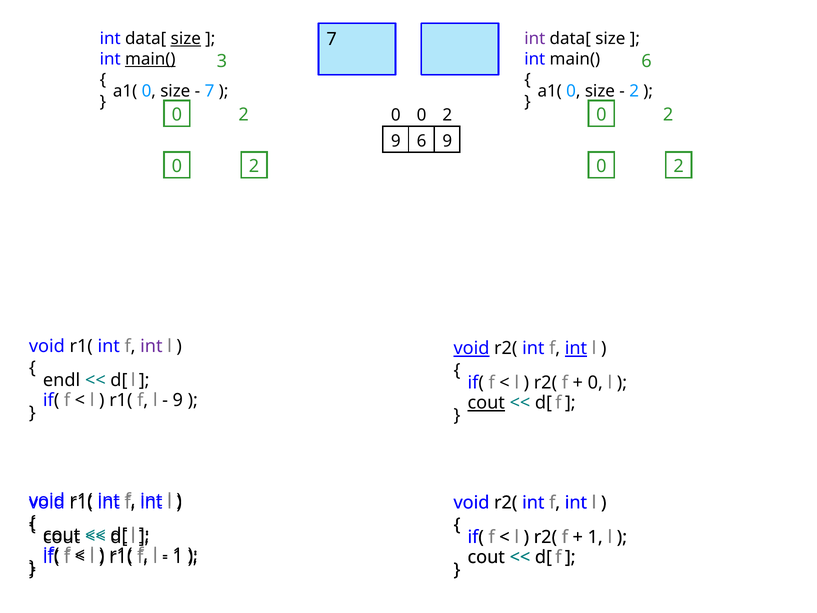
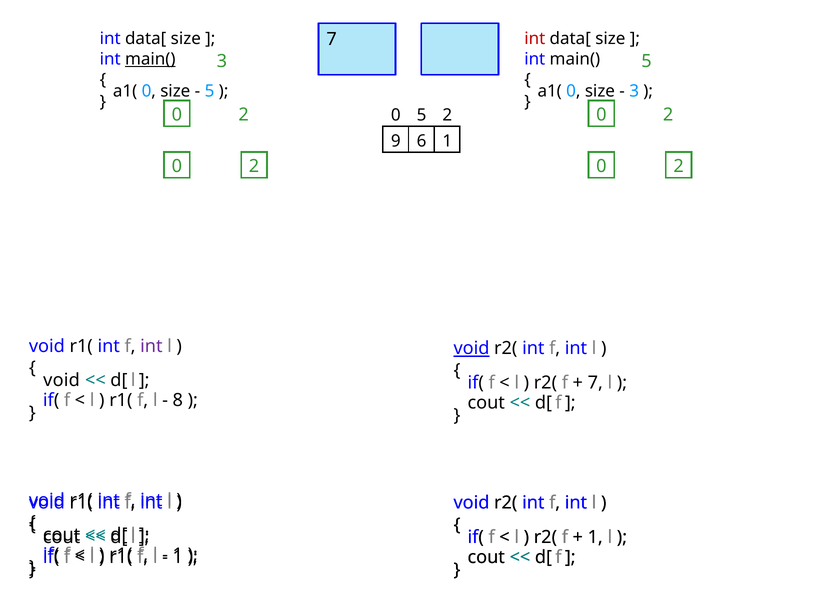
size at (186, 39) underline: present -> none
int at (535, 39) colour: purple -> red
3 6: 6 -> 5
7 at (210, 91): 7 -> 5
2 at (634, 91): 2 -> 3
0 0: 0 -> 5
6 9: 9 -> 1
int at (576, 348) underline: present -> none
endl at (62, 380): endl -> void
0 at (595, 382): 0 -> 7
9 at (178, 400): 9 -> 8
cout at (486, 403) underline: present -> none
